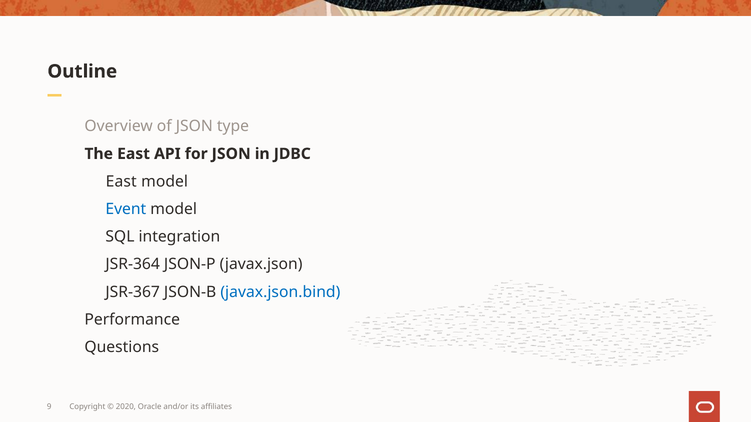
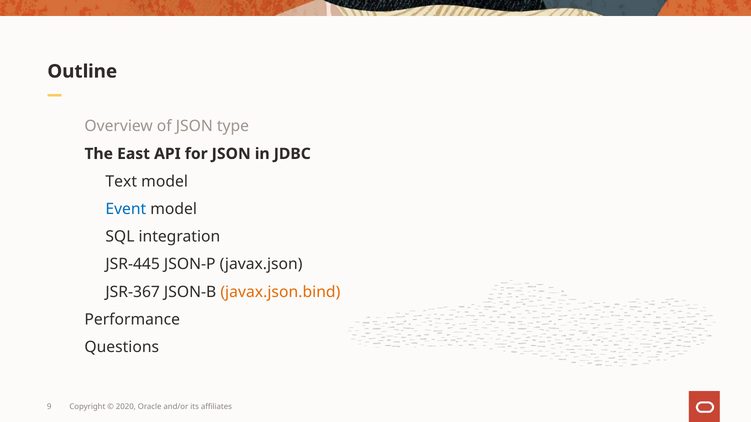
East at (121, 182): East -> Text
JSR-364: JSR-364 -> JSR-445
javax.json.bind colour: blue -> orange
